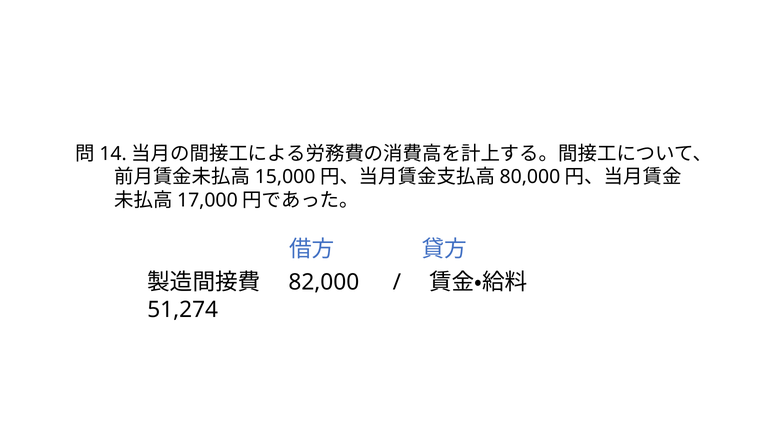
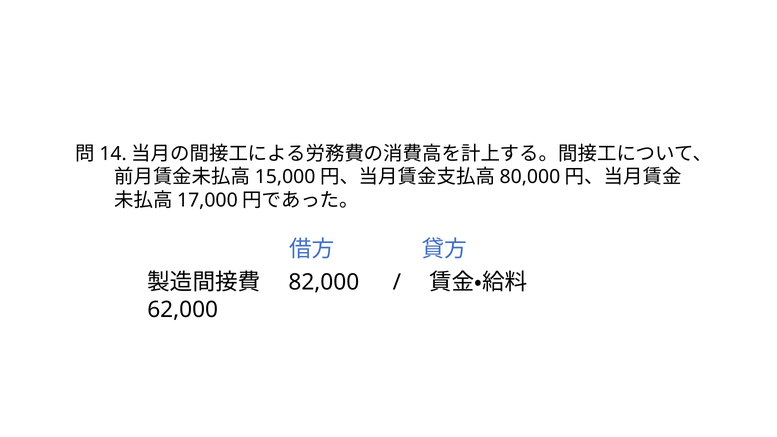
51,274: 51,274 -> 62,000
